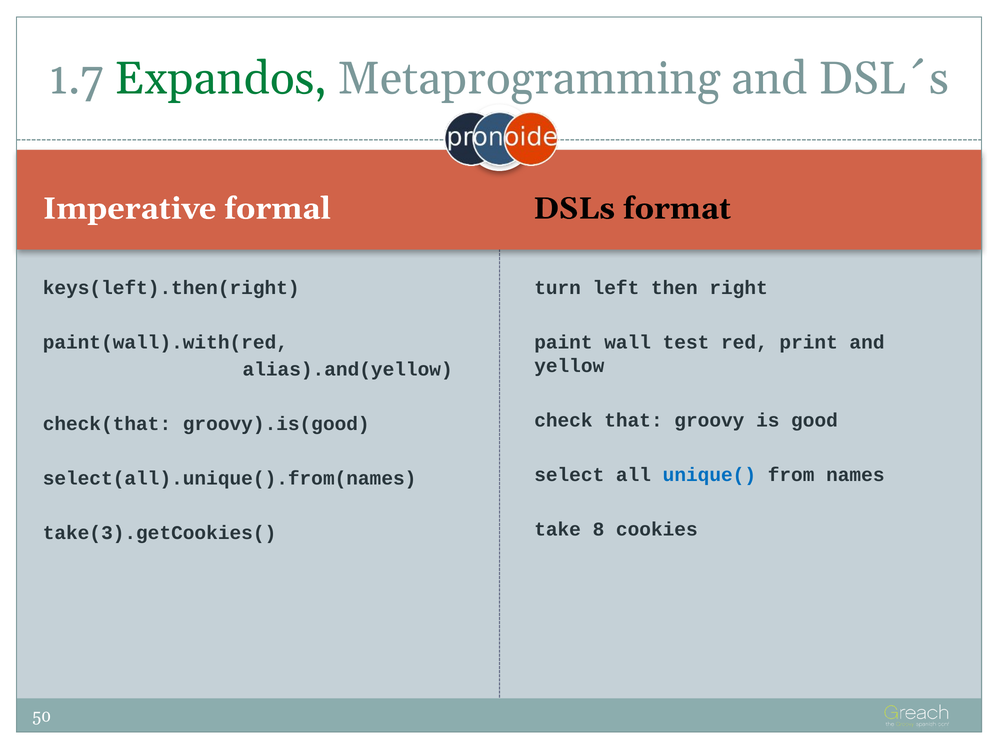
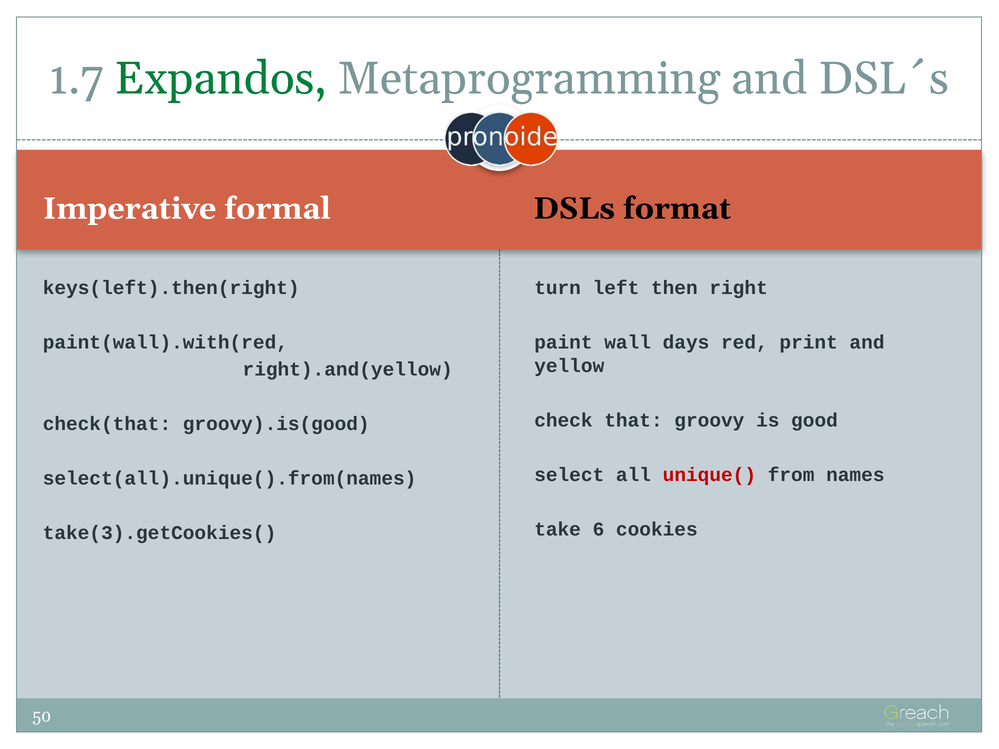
test: test -> days
alias).and(yellow: alias).and(yellow -> right).and(yellow
unique( colour: blue -> red
8: 8 -> 6
